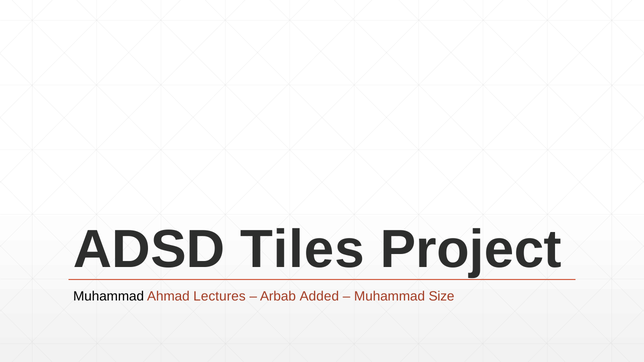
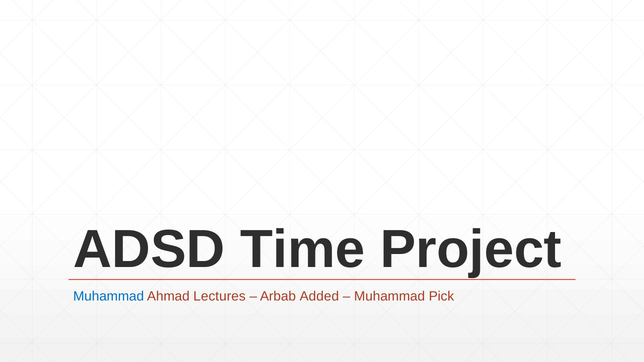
Tiles: Tiles -> Time
Muhammad at (109, 297) colour: black -> blue
Size: Size -> Pick
